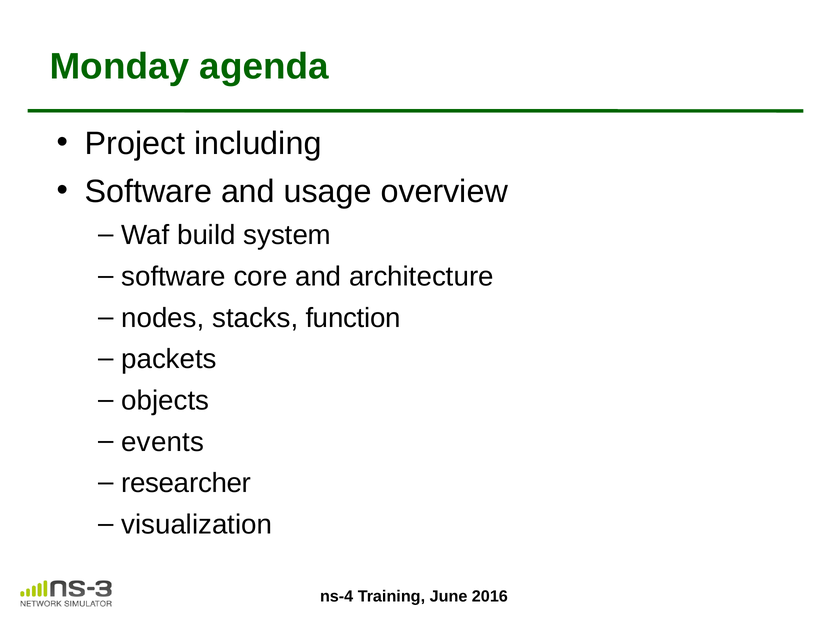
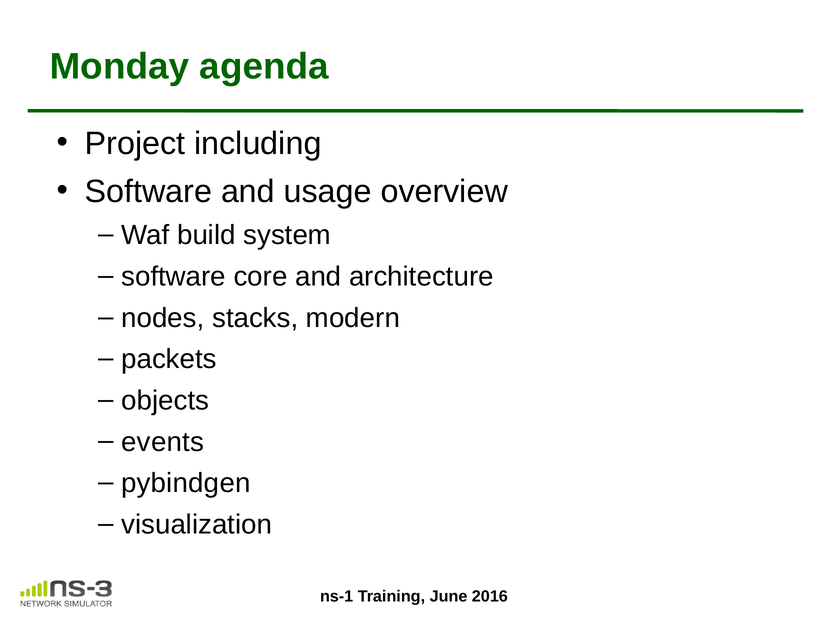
function: function -> modern
researcher: researcher -> pybindgen
ns-4: ns-4 -> ns-1
